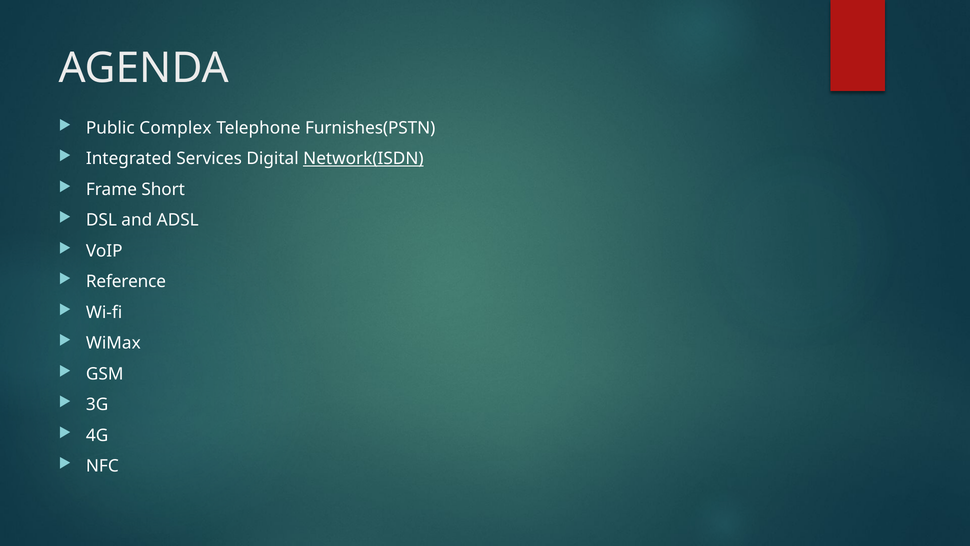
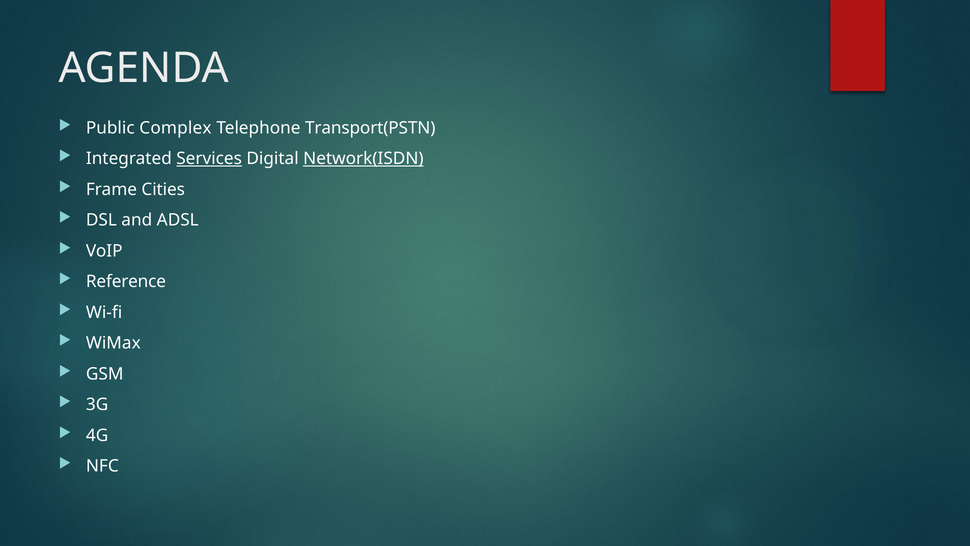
Furnishes(PSTN: Furnishes(PSTN -> Transport(PSTN
Services underline: none -> present
Short: Short -> Cities
